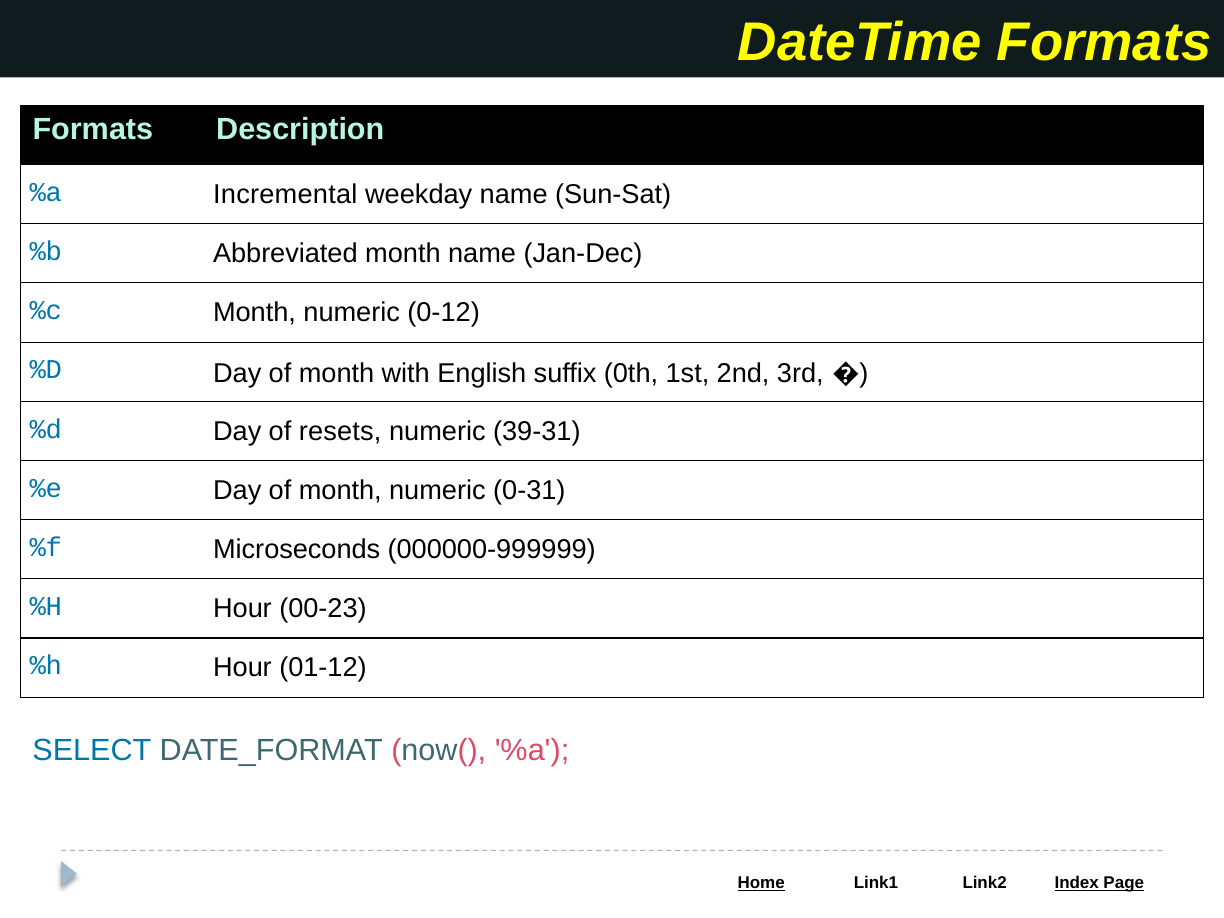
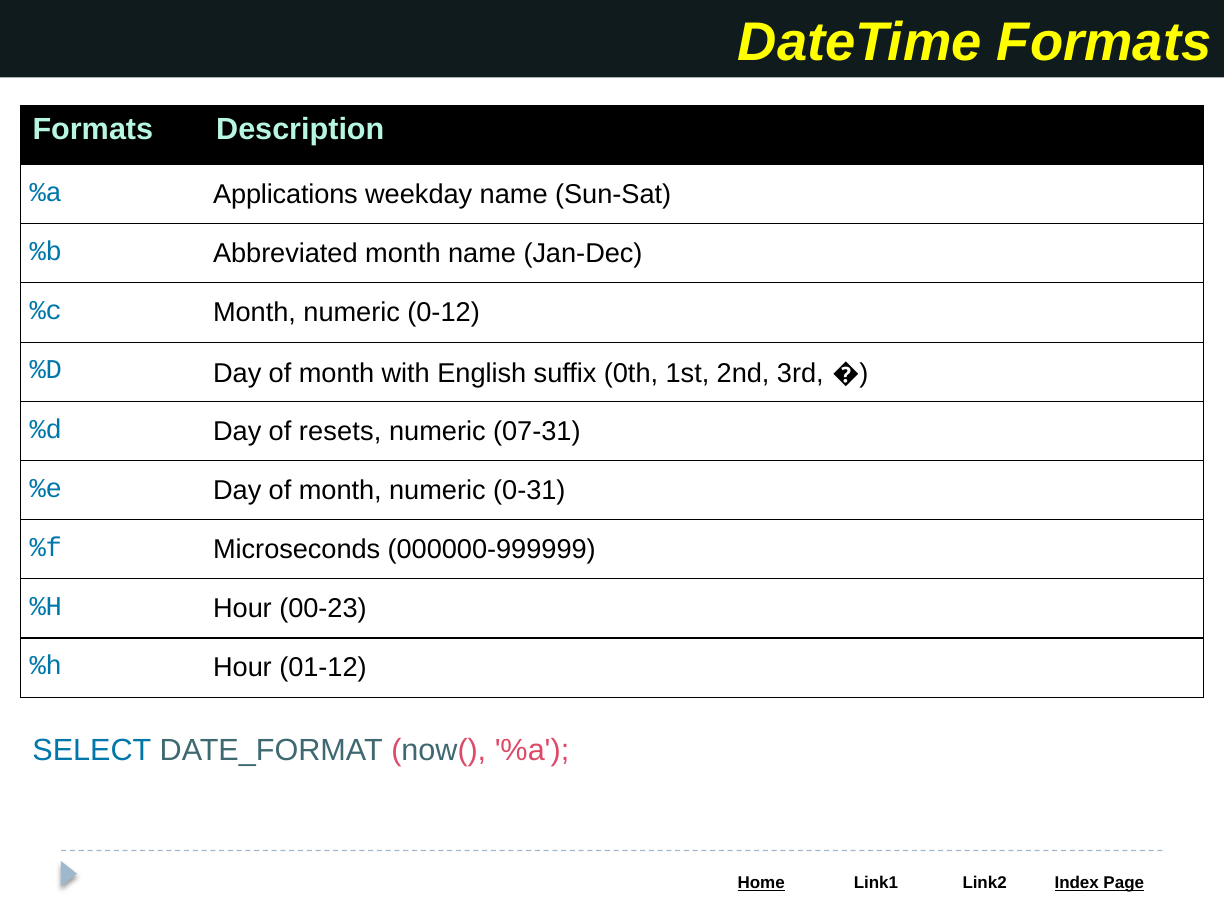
Incremental: Incremental -> Applications
39-31: 39-31 -> 07-31
